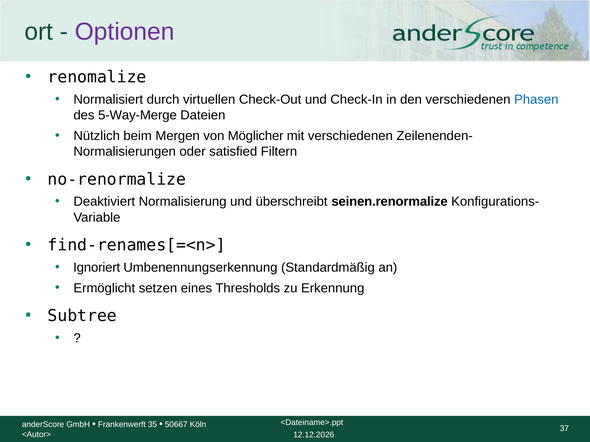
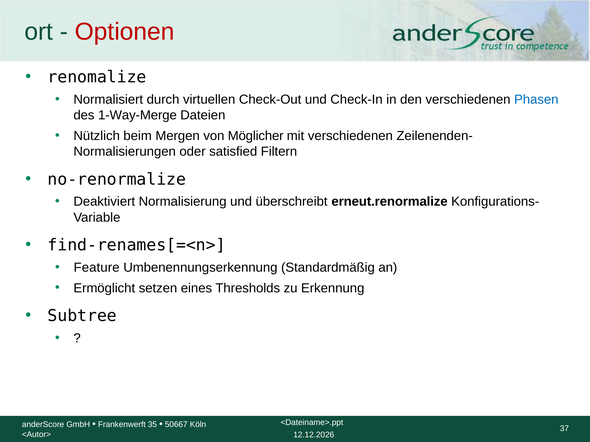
Optionen colour: purple -> red
5-Way-Merge: 5-Way-Merge -> 1-Way-Merge
seinen.renormalize: seinen.renormalize -> erneut.renormalize
Ignoriert: Ignoriert -> Feature
